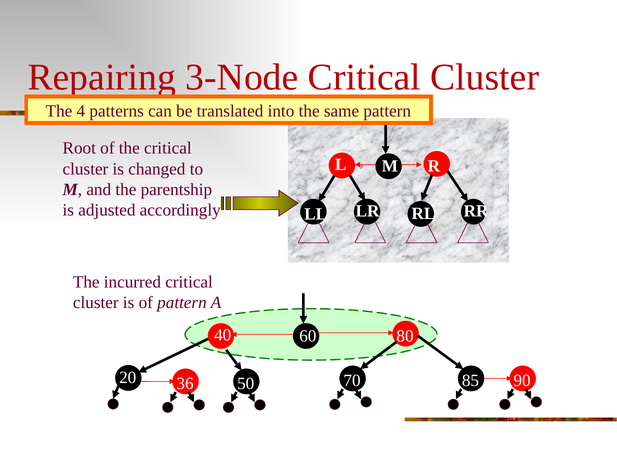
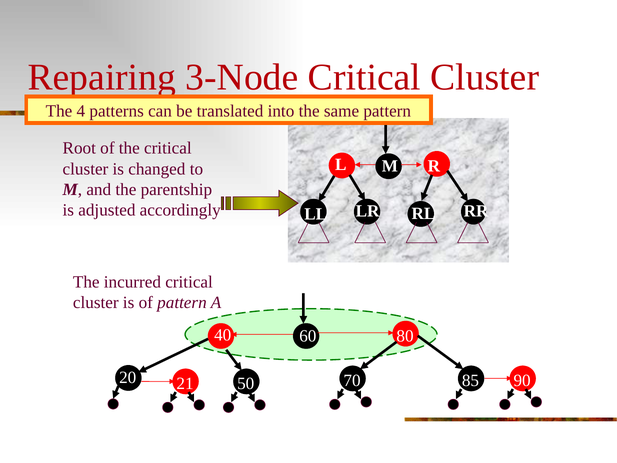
36: 36 -> 21
